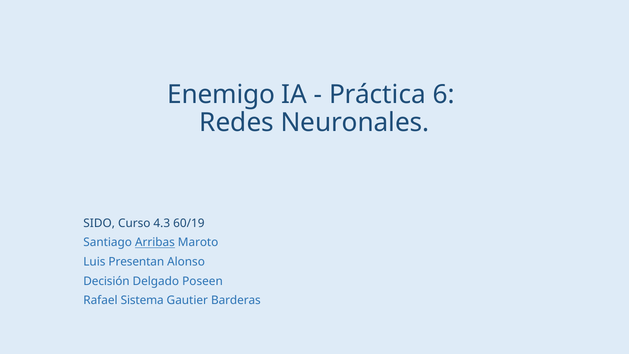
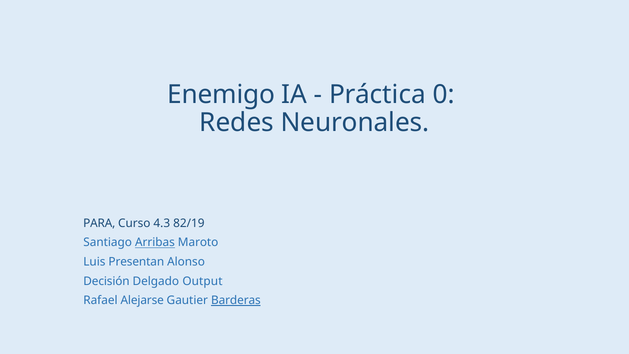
6: 6 -> 0
SIDO: SIDO -> PARA
60/19: 60/19 -> 82/19
Poseen: Poseen -> Output
Sistema: Sistema -> Alejarse
Barderas underline: none -> present
